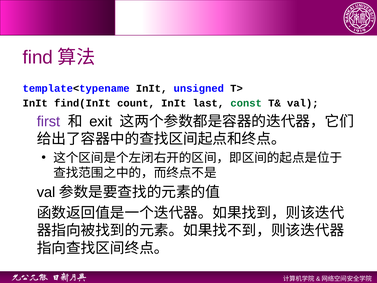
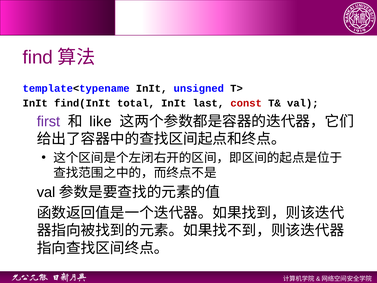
count: count -> total
const colour: green -> red
exit: exit -> like
